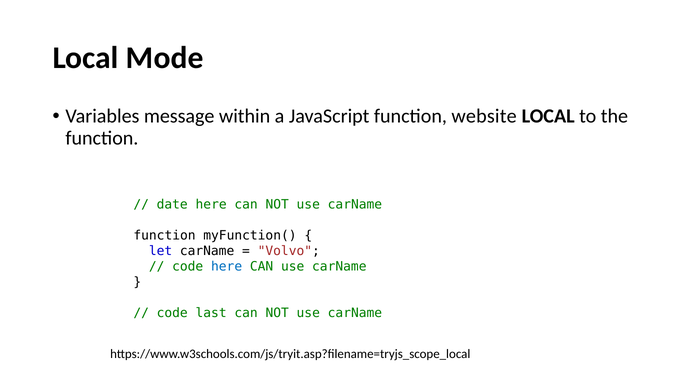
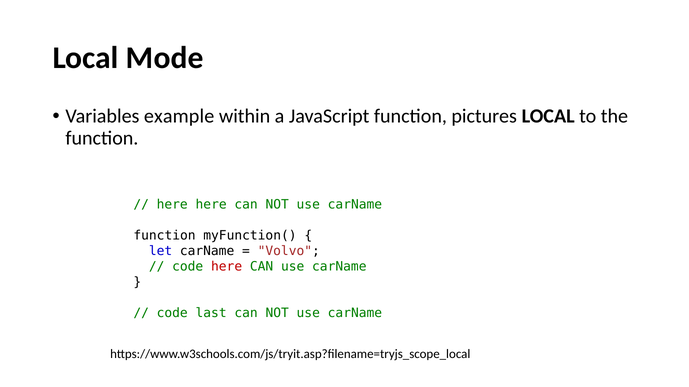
message: message -> example
website: website -> pictures
date at (172, 205): date -> here
here at (227, 267) colour: blue -> red
